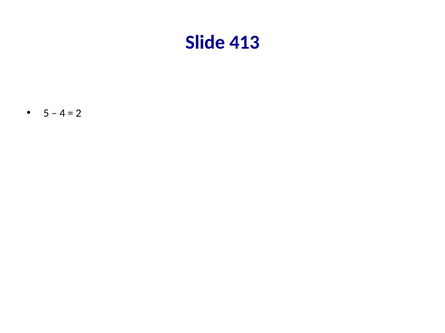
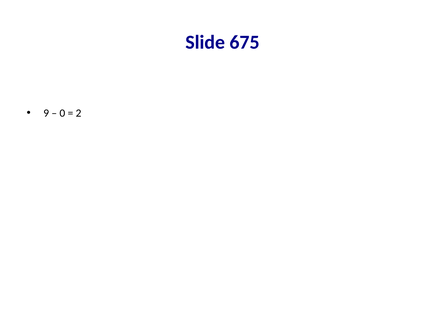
413: 413 -> 675
5: 5 -> 9
4: 4 -> 0
